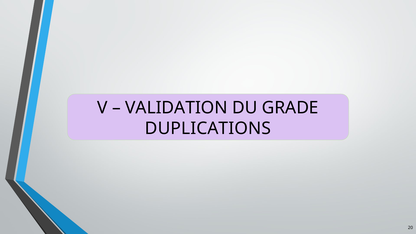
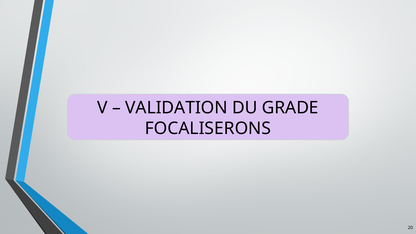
DUPLICATIONS: DUPLICATIONS -> FOCALISERONS
